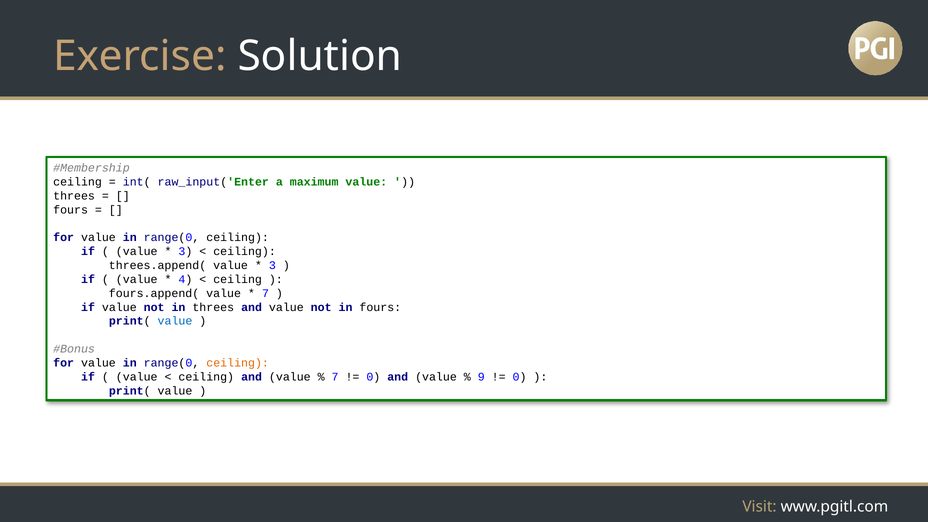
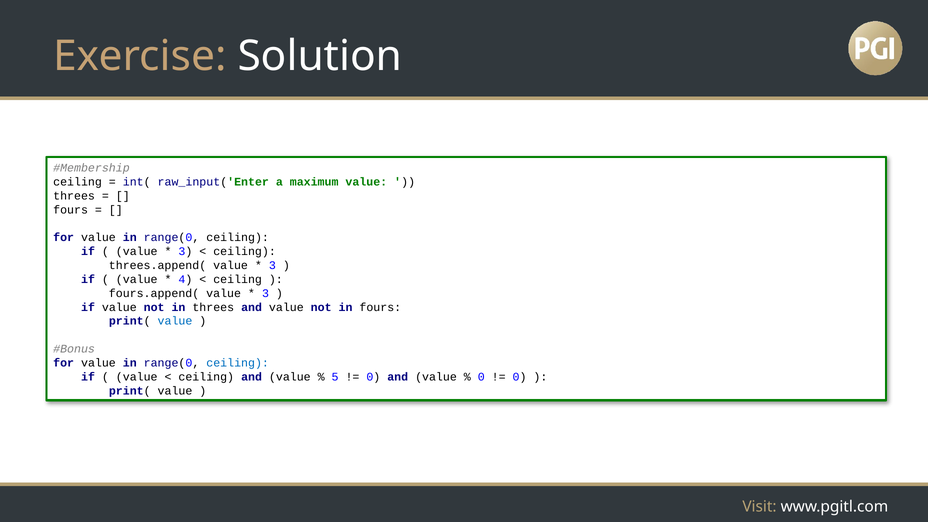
7 at (265, 293): 7 -> 3
ceiling at (238, 363) colour: orange -> blue
7 at (335, 377): 7 -> 5
9 at (481, 377): 9 -> 0
